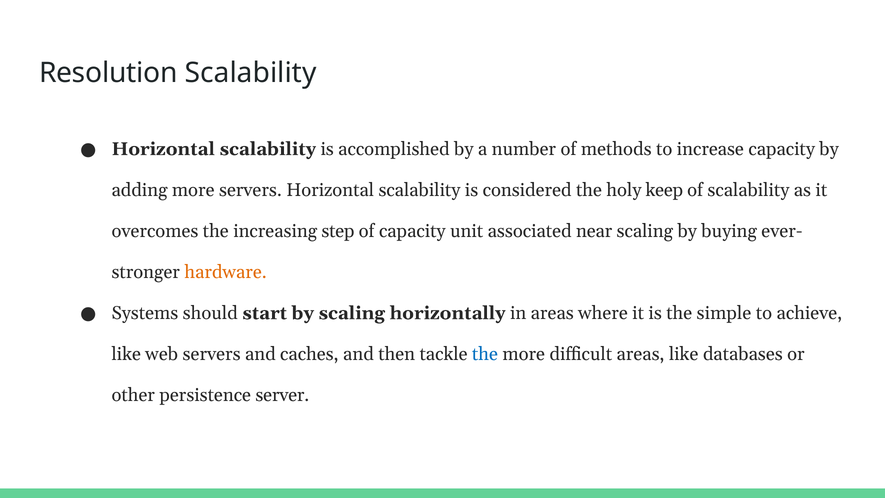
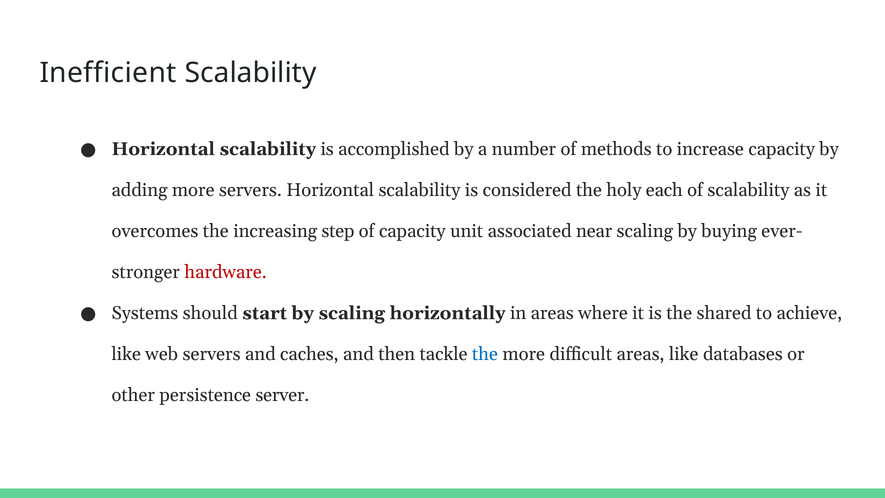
Resolution: Resolution -> Inefficient
keep: keep -> each
hardware colour: orange -> red
simple: simple -> shared
